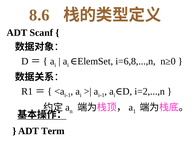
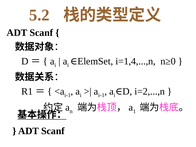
8.6: 8.6 -> 5.2
i=6,8,...,n: i=6,8,...,n -> i=1,4,...,n
Term at (53, 131): Term -> Scanf
